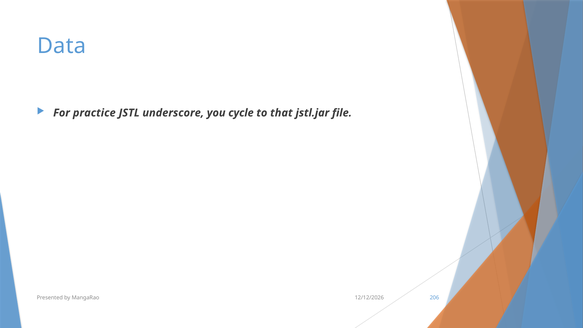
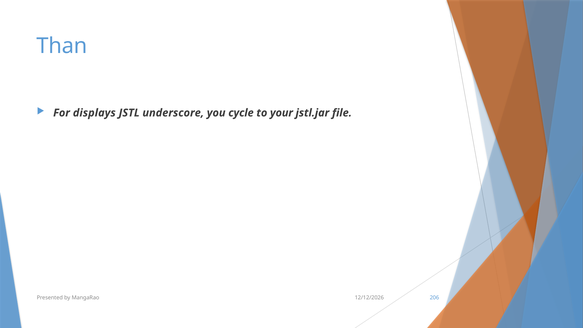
Data: Data -> Than
practice: practice -> displays
that: that -> your
